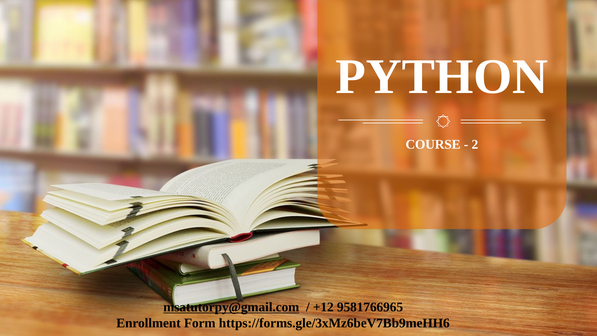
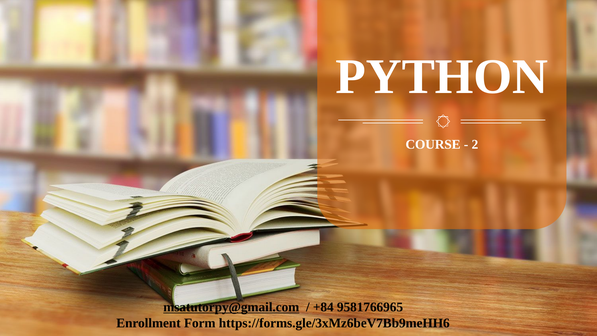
+12: +12 -> +84
